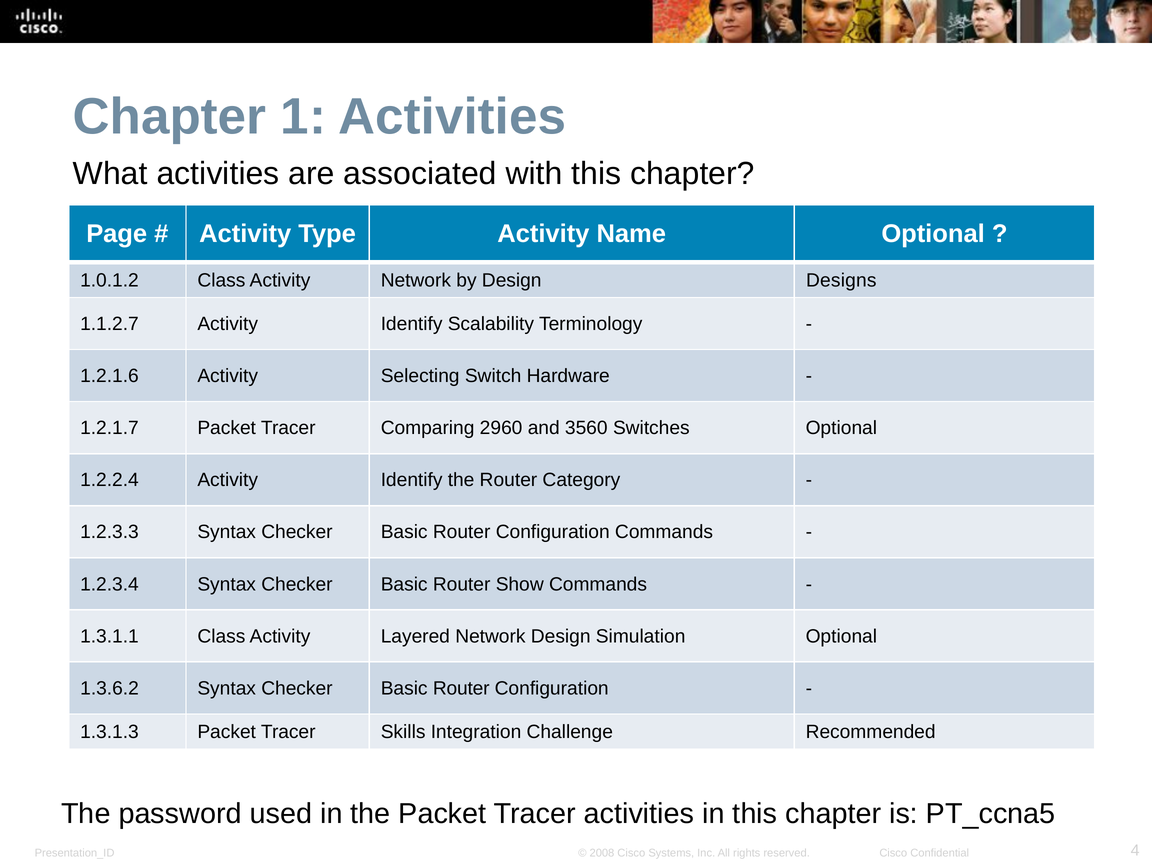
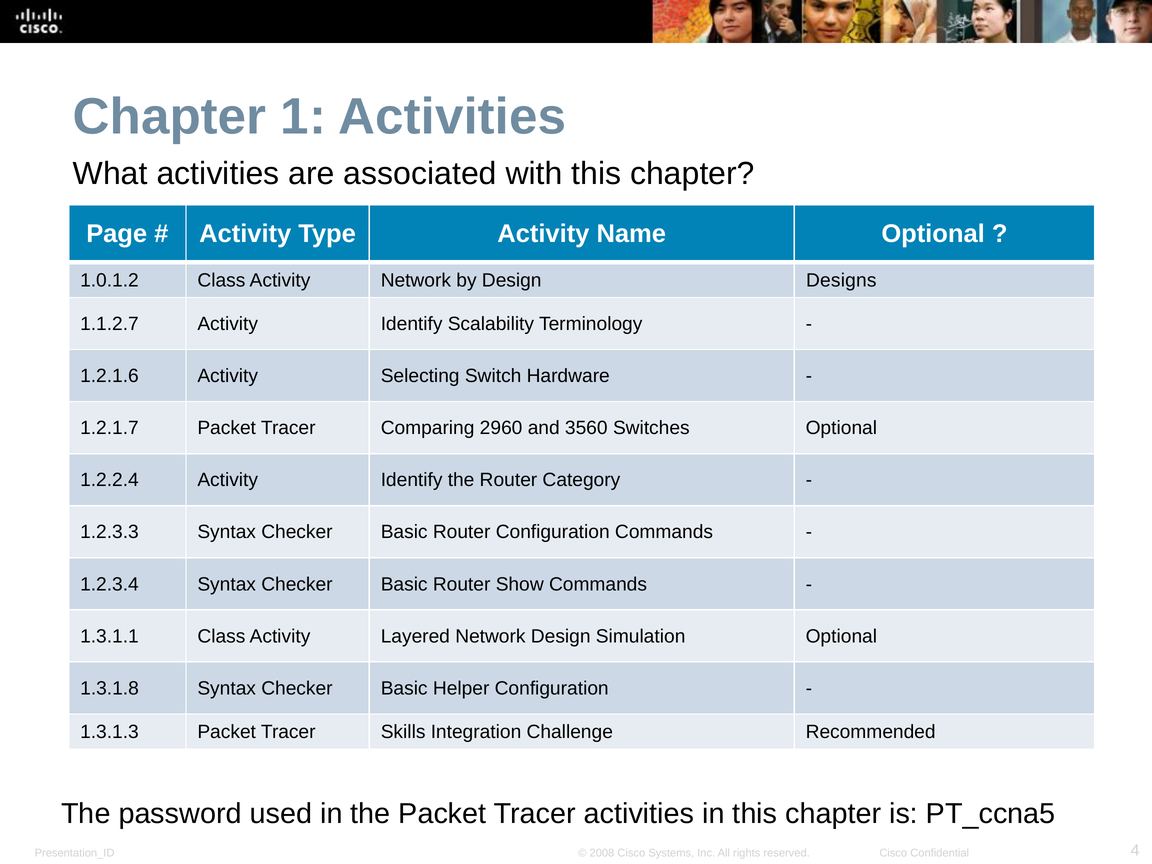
1.3.6.2: 1.3.6.2 -> 1.3.1.8
Router at (461, 688): Router -> Helper
